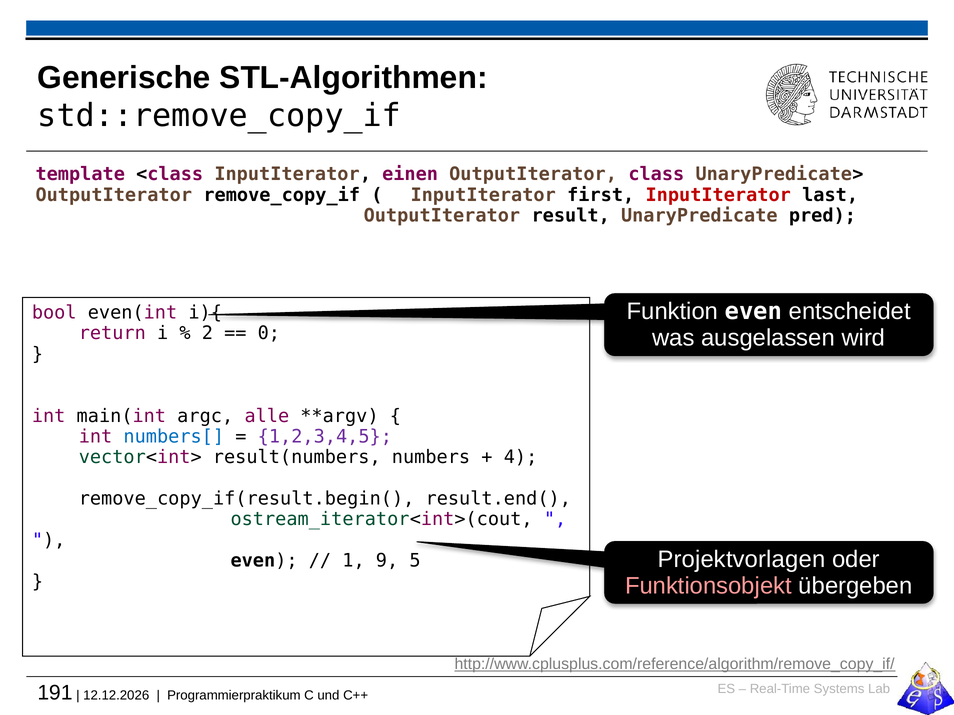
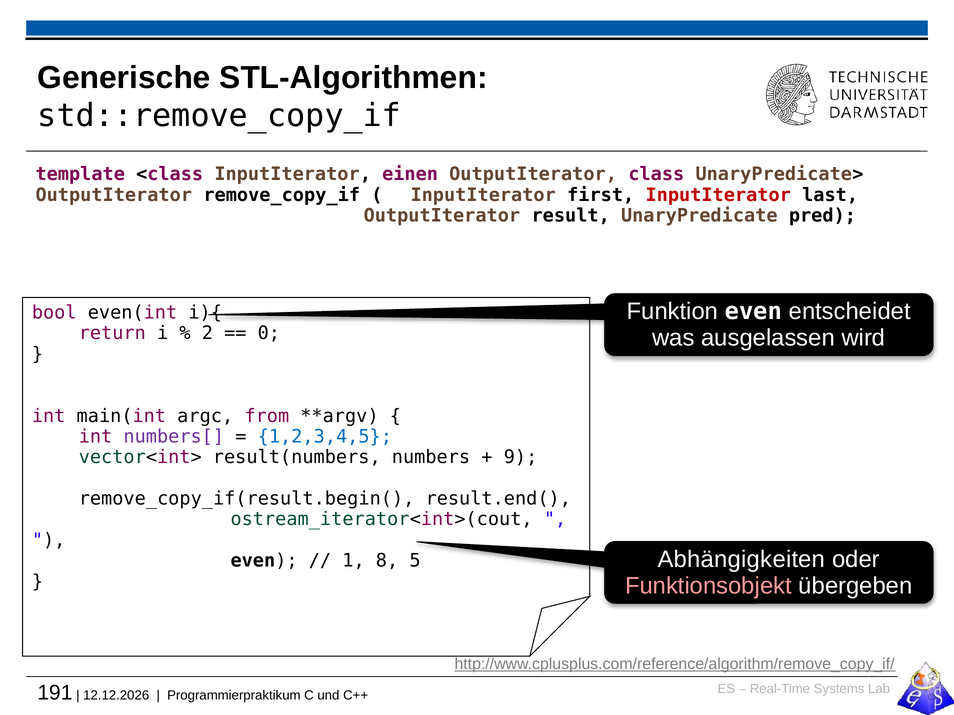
alle: alle -> from
numbers[ colour: blue -> purple
1,2,3,4,5 colour: purple -> blue
4: 4 -> 9
Projektvorlagen: Projektvorlagen -> Abhängigkeiten
9: 9 -> 8
